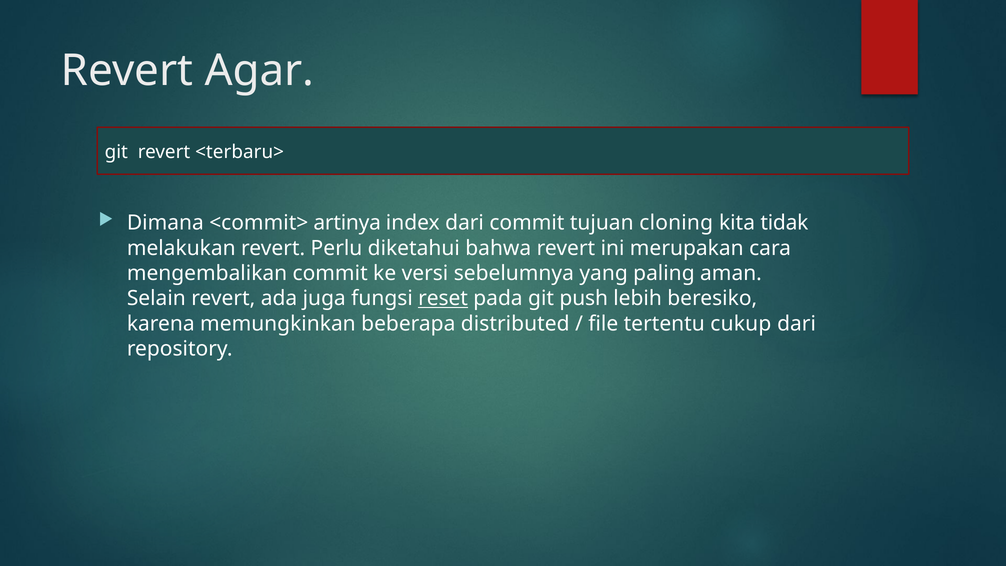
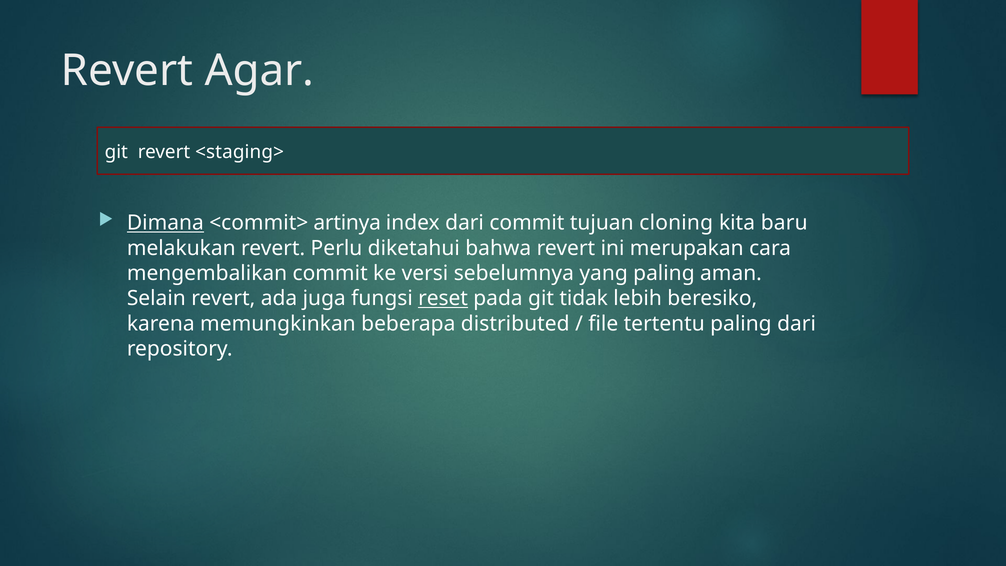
<terbaru>: <terbaru> -> <staging>
Dimana underline: none -> present
tidak: tidak -> baru
push: push -> tidak
tertentu cukup: cukup -> paling
